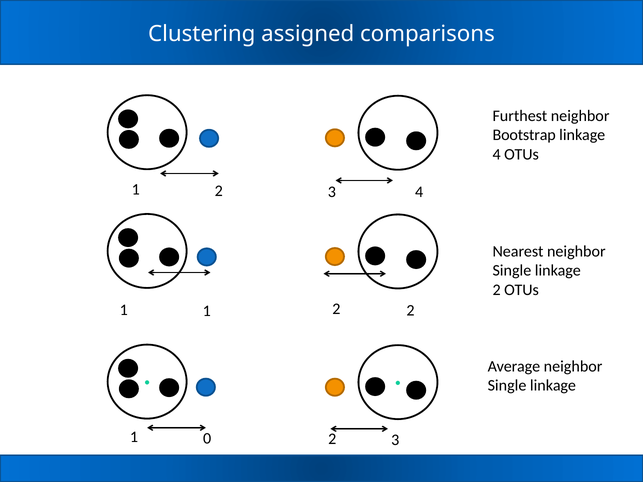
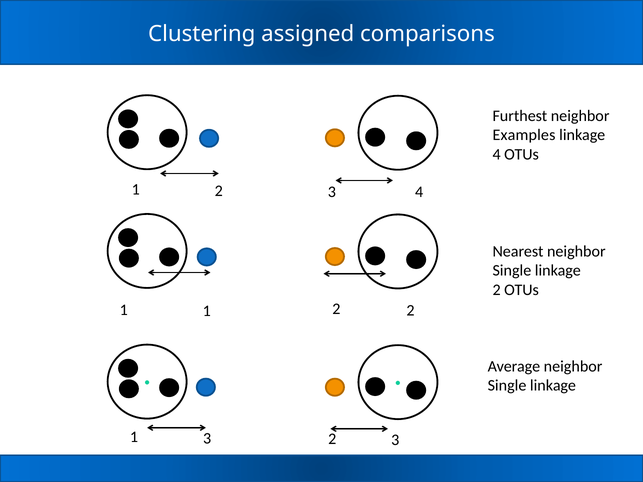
Bootstrap: Bootstrap -> Examples
1 0: 0 -> 3
